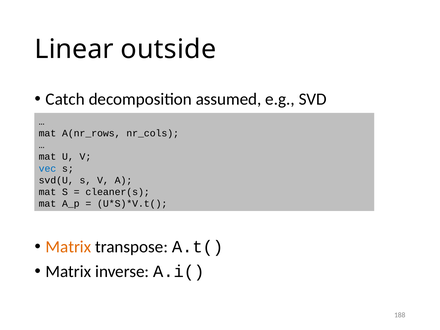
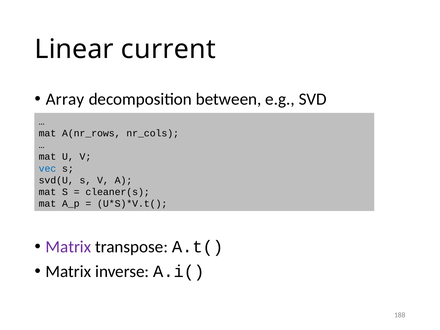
outside: outside -> current
Catch: Catch -> Array
assumed: assumed -> between
Matrix at (68, 247) colour: orange -> purple
